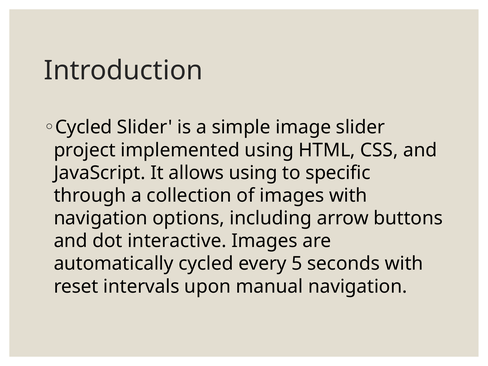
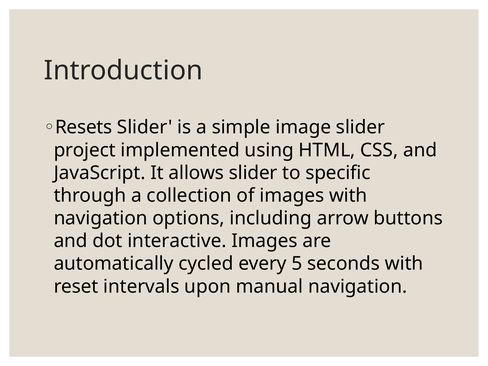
Cycled at (84, 127): Cycled -> Resets
allows using: using -> slider
